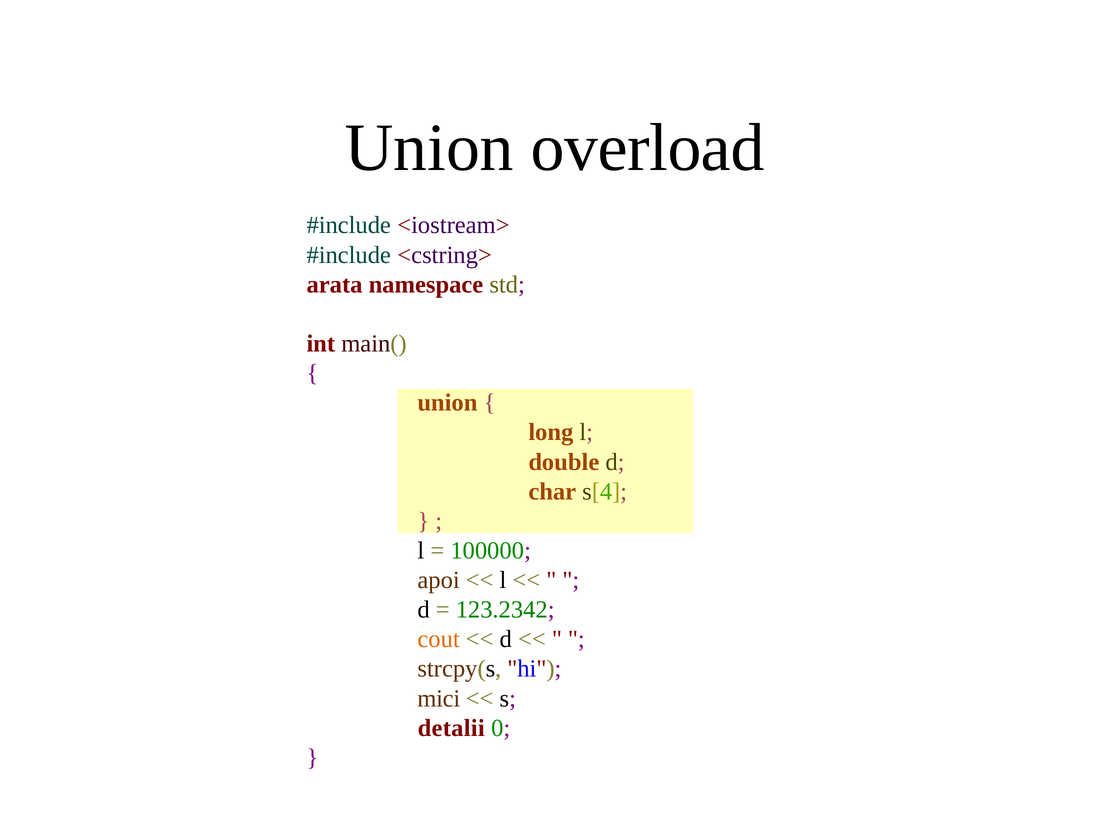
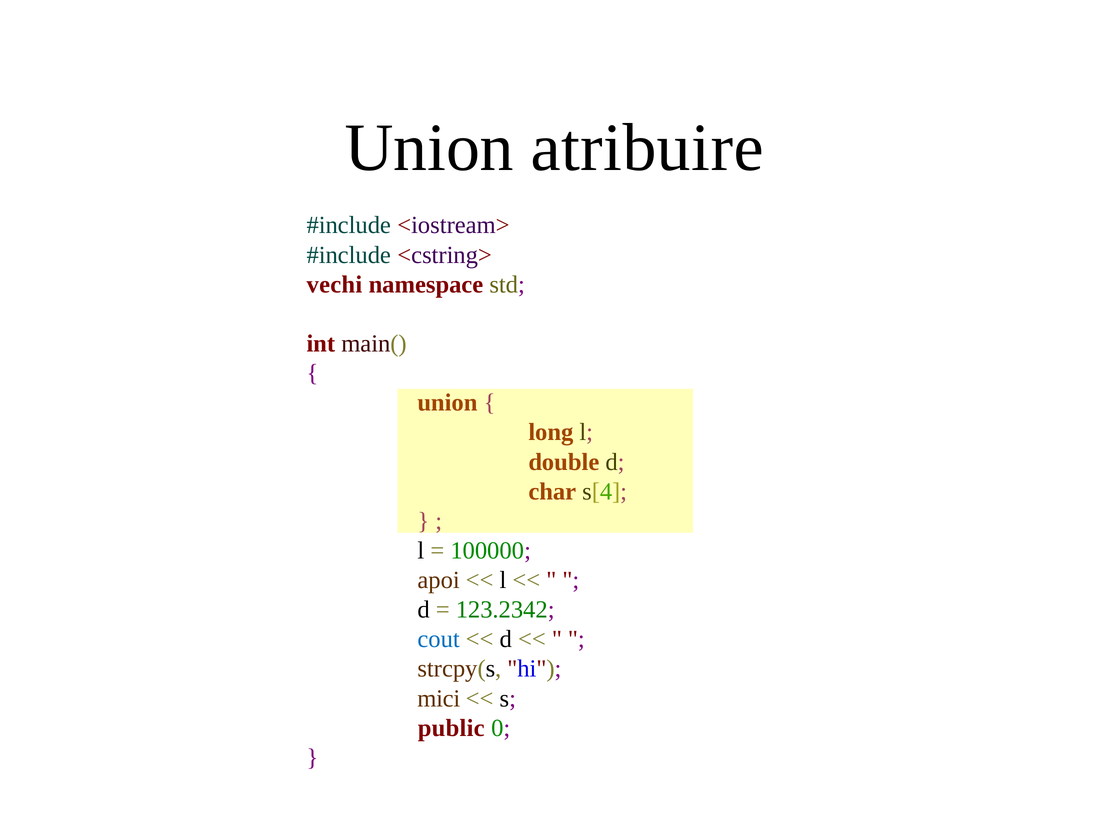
overload: overload -> atribuire
arata: arata -> vechi
cout colour: orange -> blue
detalii: detalii -> public
